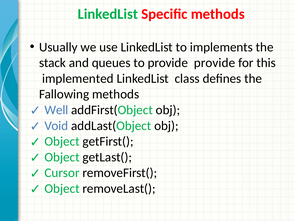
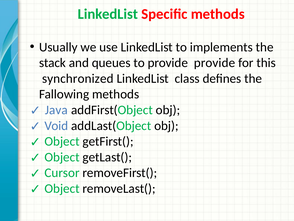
implemented: implemented -> synchronized
Well: Well -> Java
